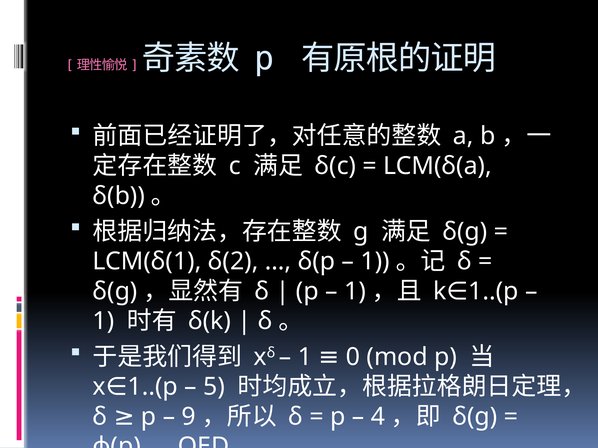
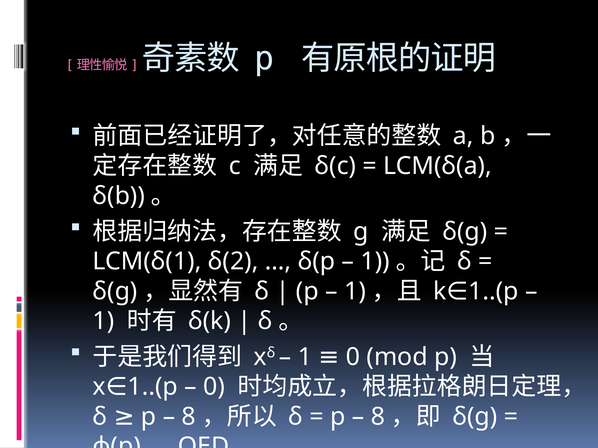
5 at (214, 387): 5 -> 0
4 at (378, 417): 4 -> 8
9 at (189, 417): 9 -> 8
